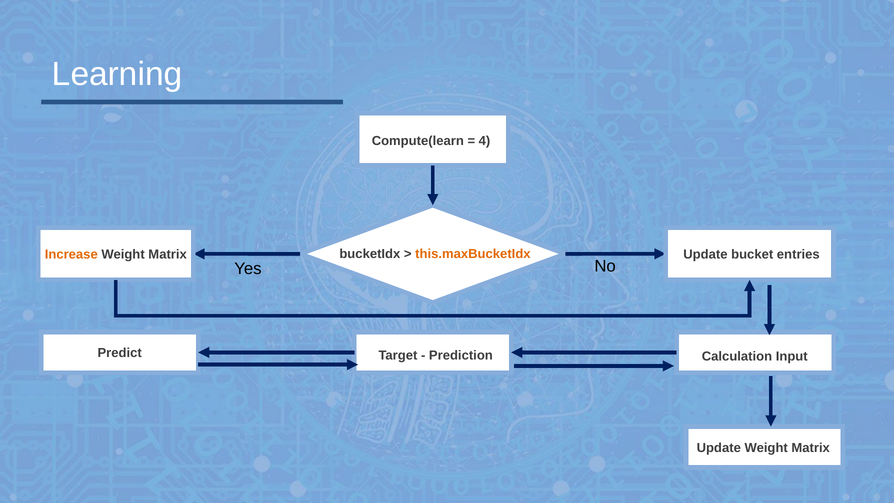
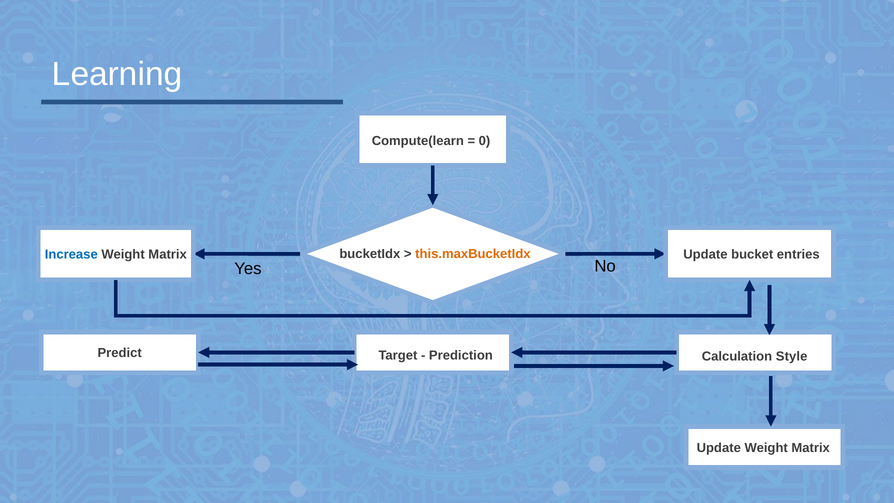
4: 4 -> 0
Increase colour: orange -> blue
Input: Input -> Style
